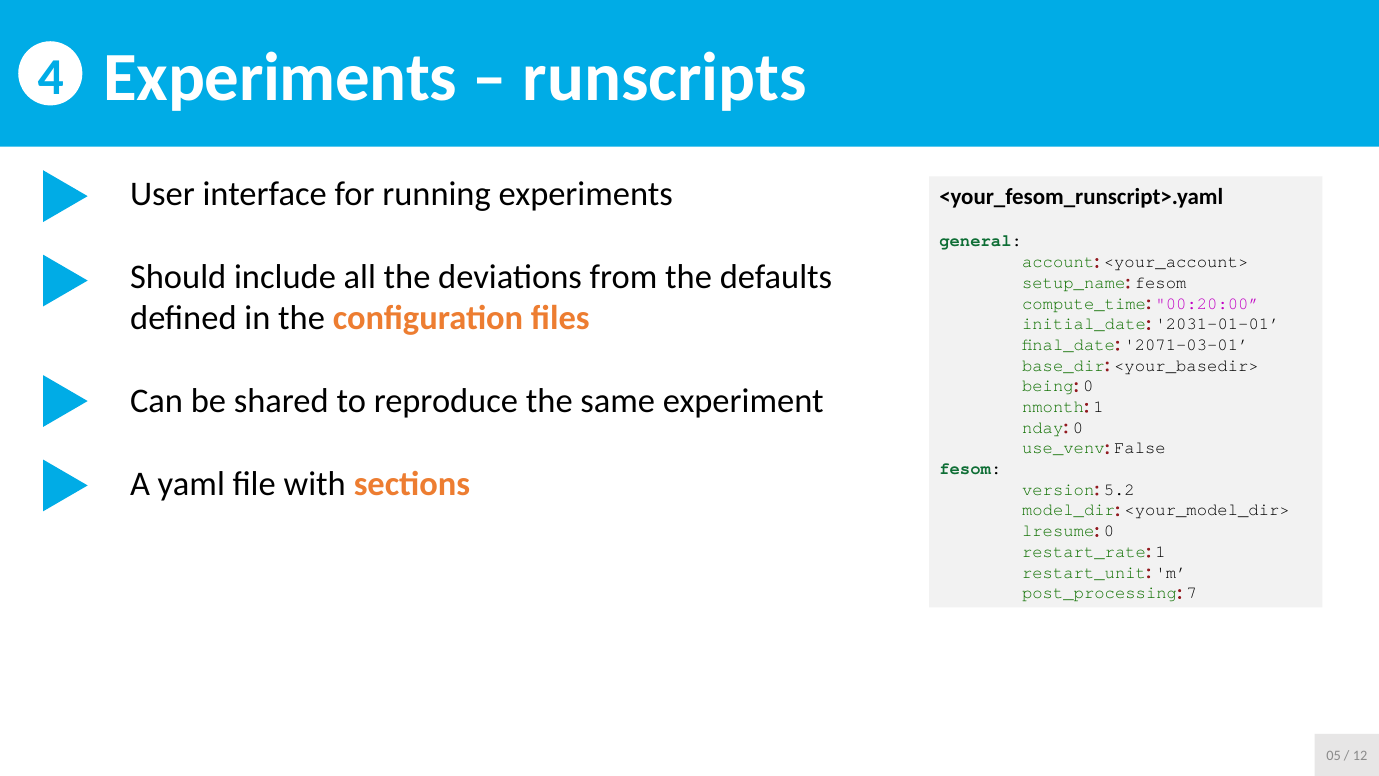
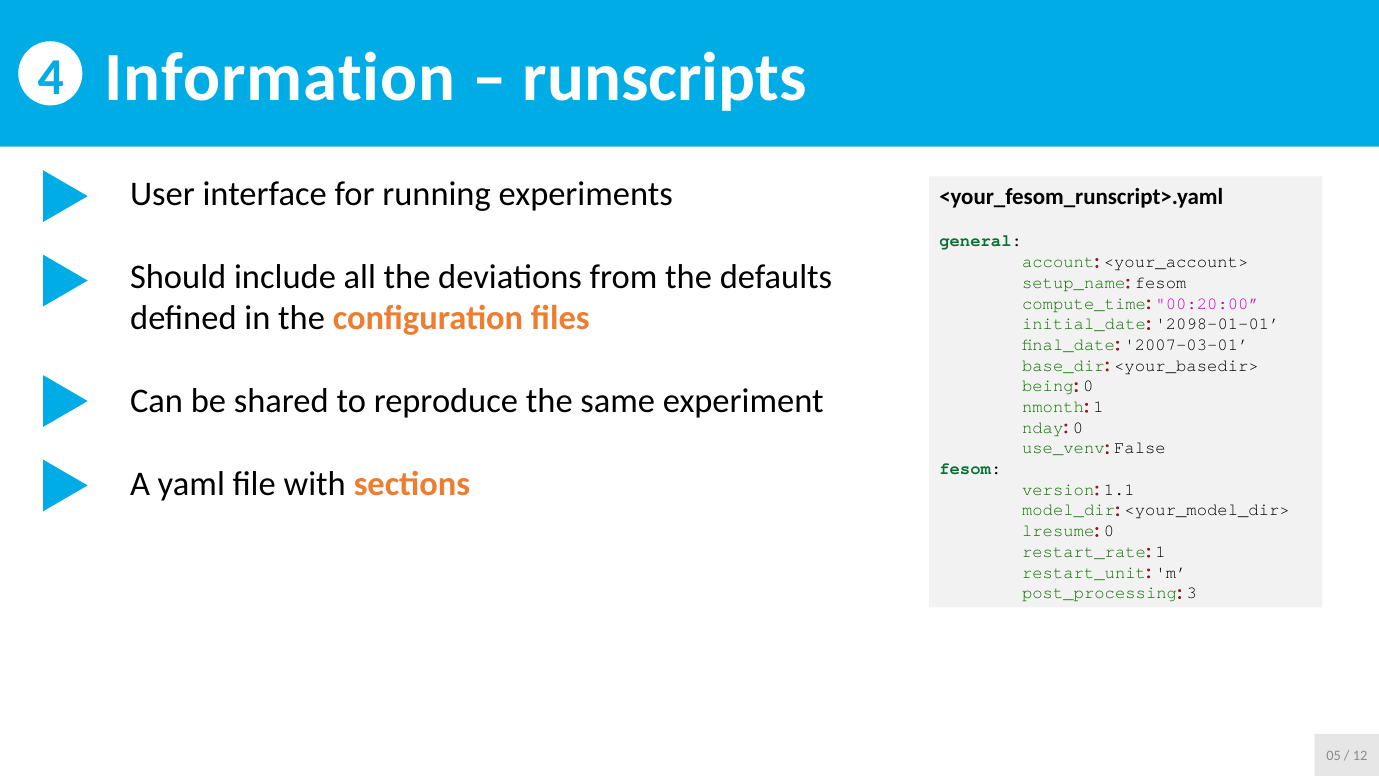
Experiments at (280, 78): Experiments -> Information
2031-01-01: 2031-01-01 -> 2098-01-01
2071-03-01: 2071-03-01 -> 2007-03-01
5.2: 5.2 -> 1.1
7: 7 -> 3
